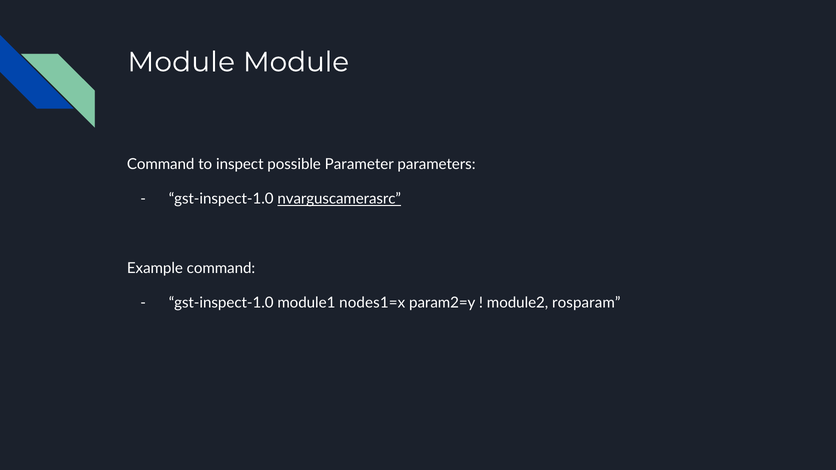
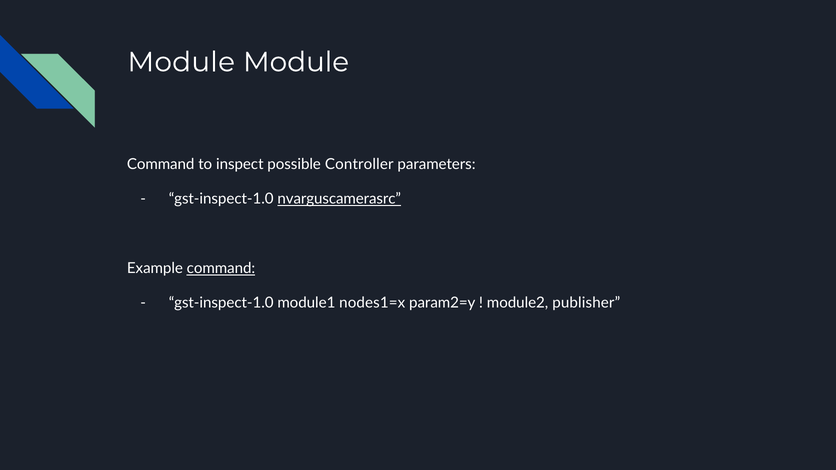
Parameter: Parameter -> Controller
command at (221, 268) underline: none -> present
rosparam: rosparam -> publisher
